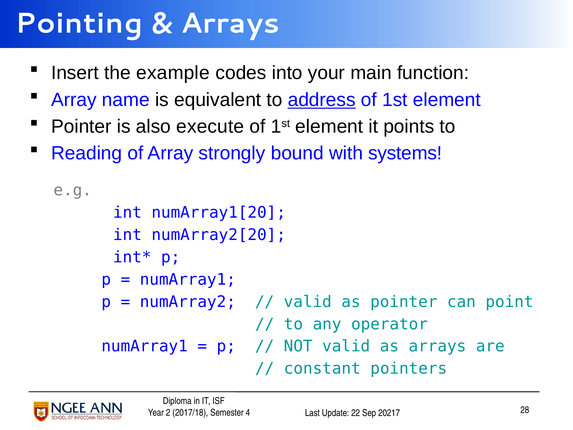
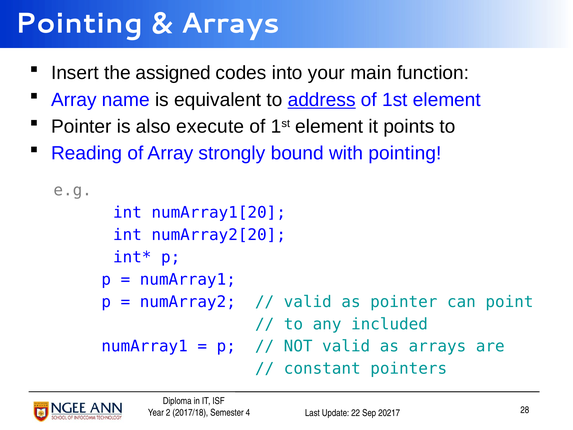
example: example -> assigned
with systems: systems -> pointing
operator: operator -> included
